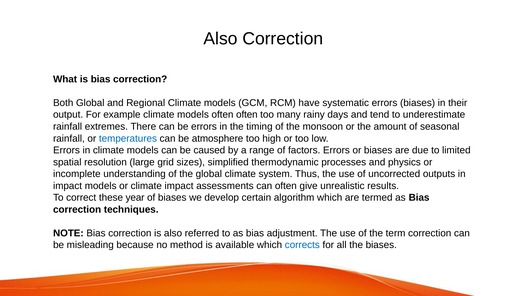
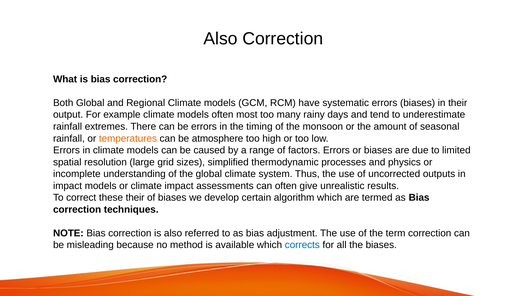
often often: often -> most
temperatures colour: blue -> orange
these year: year -> their
